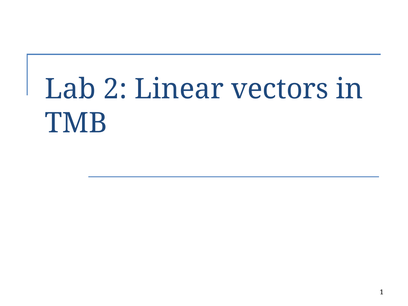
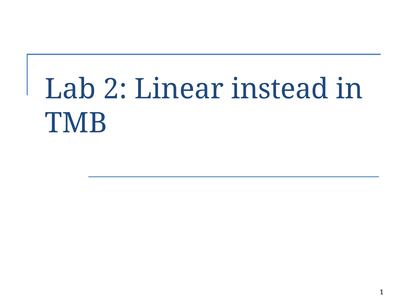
vectors: vectors -> instead
